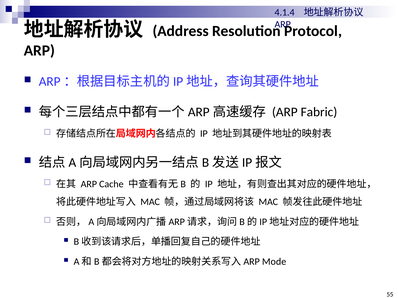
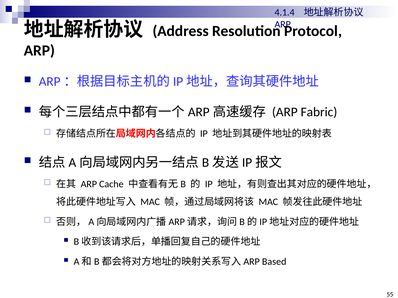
Mode: Mode -> Based
